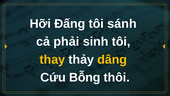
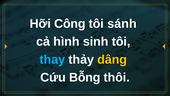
Đấng: Đấng -> Công
phải: phải -> hình
thay colour: yellow -> light blue
